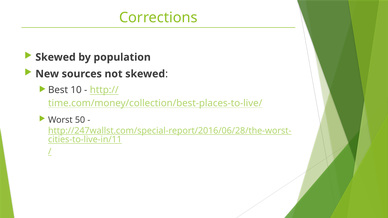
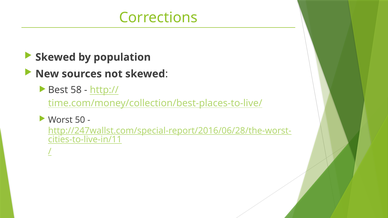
10: 10 -> 58
